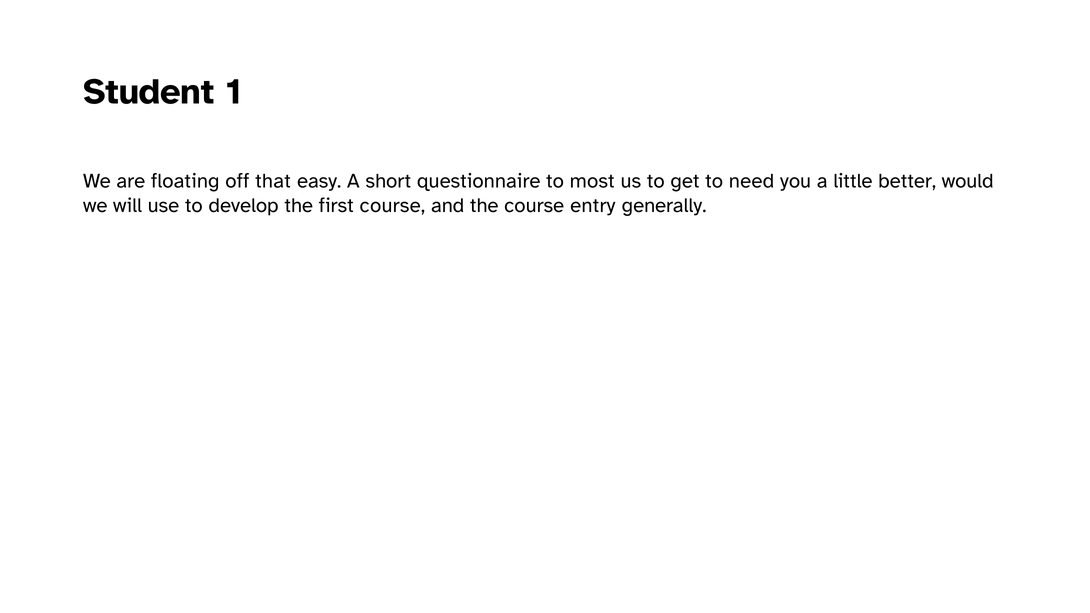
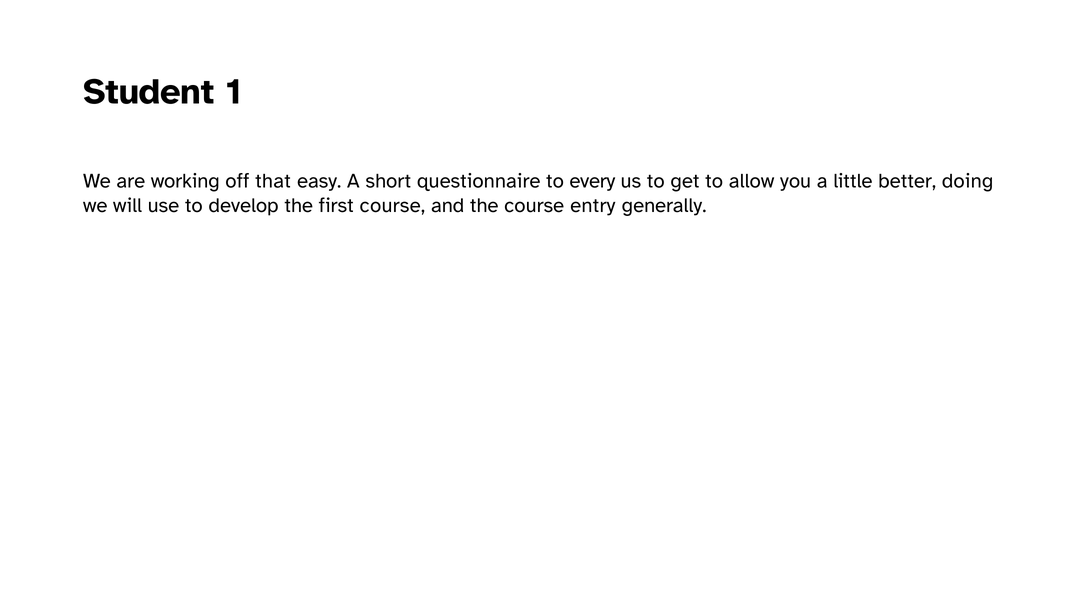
floating: floating -> working
most: most -> every
need: need -> allow
would: would -> doing
